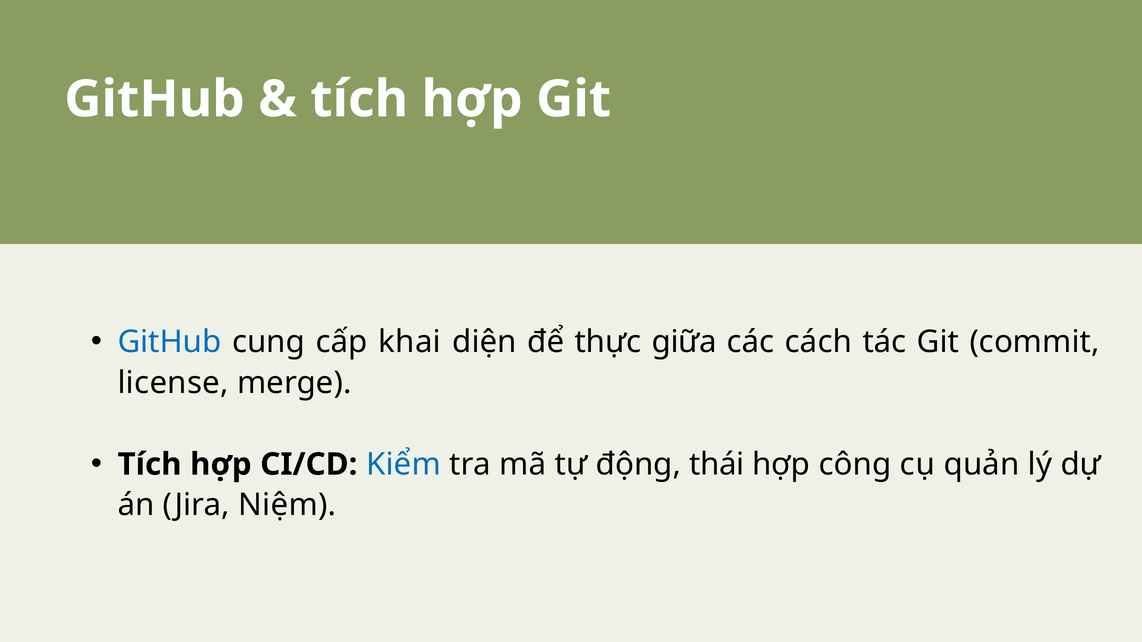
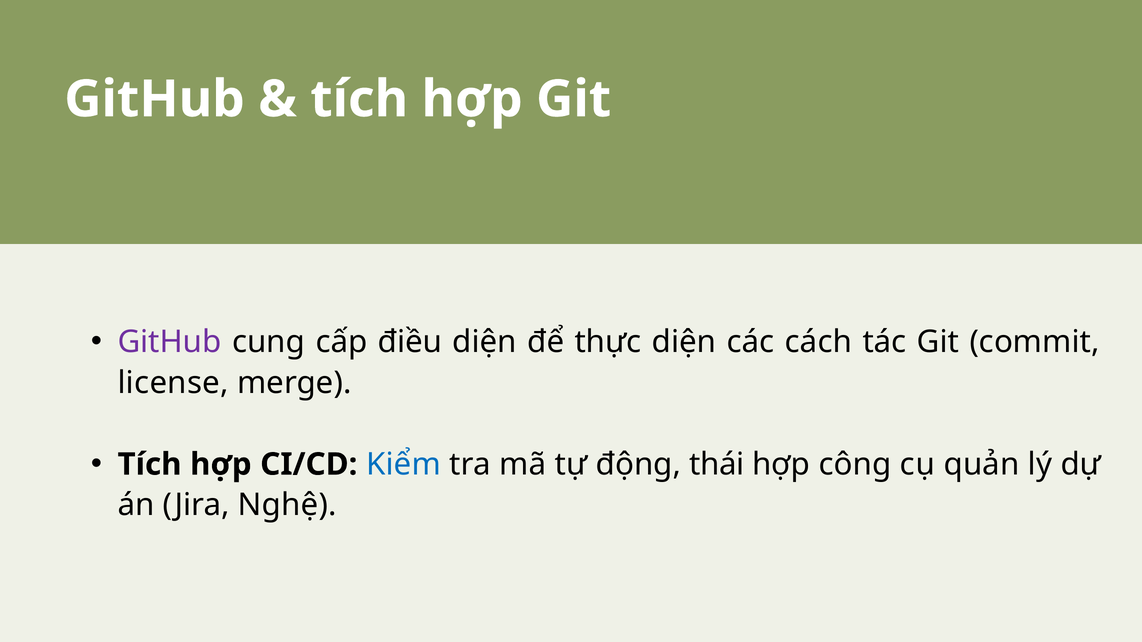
GitHub at (170, 342) colour: blue -> purple
khai: khai -> điều
thực giữa: giữa -> diện
Niệm: Niệm -> Nghệ
